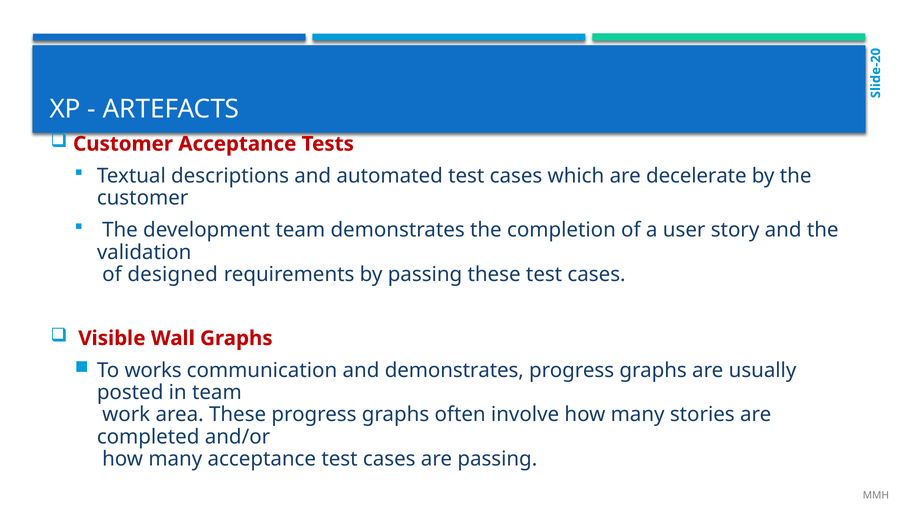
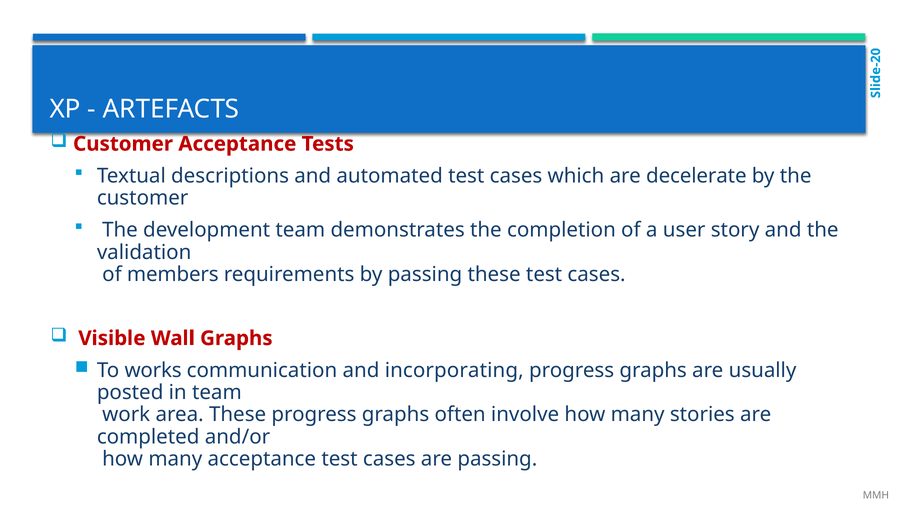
designed: designed -> members
and demonstrates: demonstrates -> incorporating
